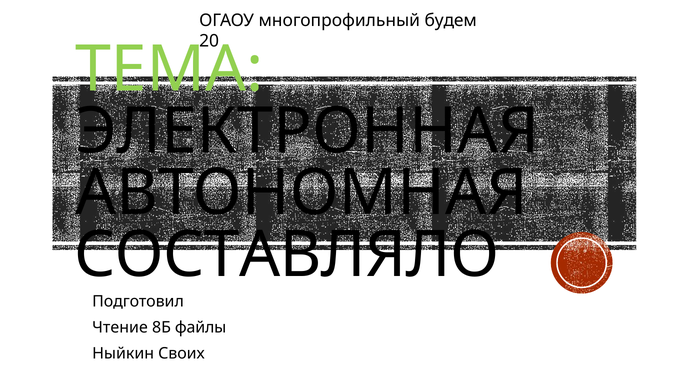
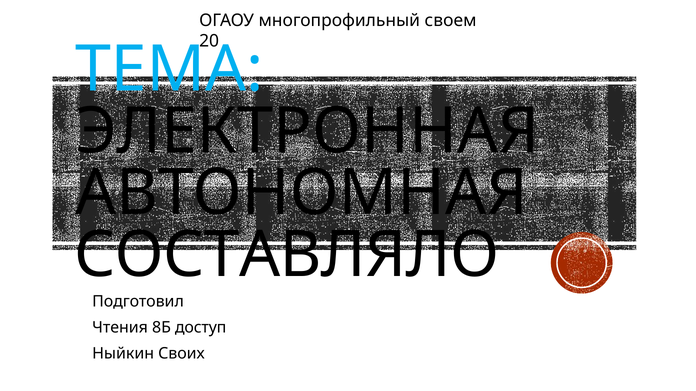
будем: будем -> своем
ТЕМА colour: light green -> light blue
Чтение: Чтение -> Чтения
файлы: файлы -> доступ
